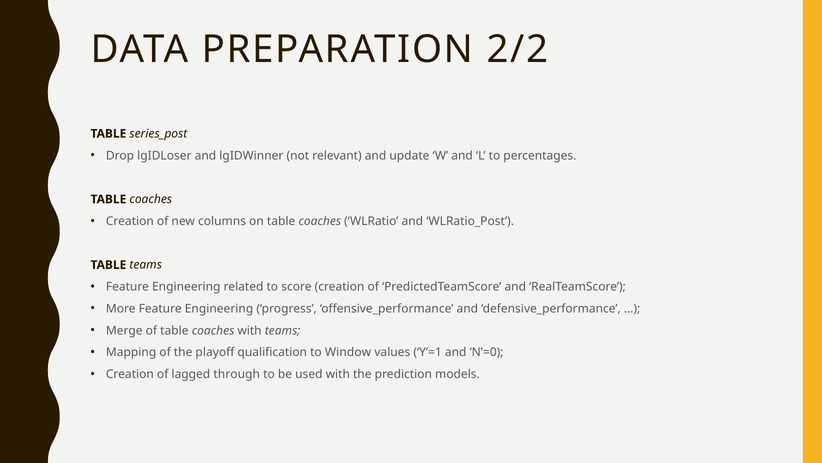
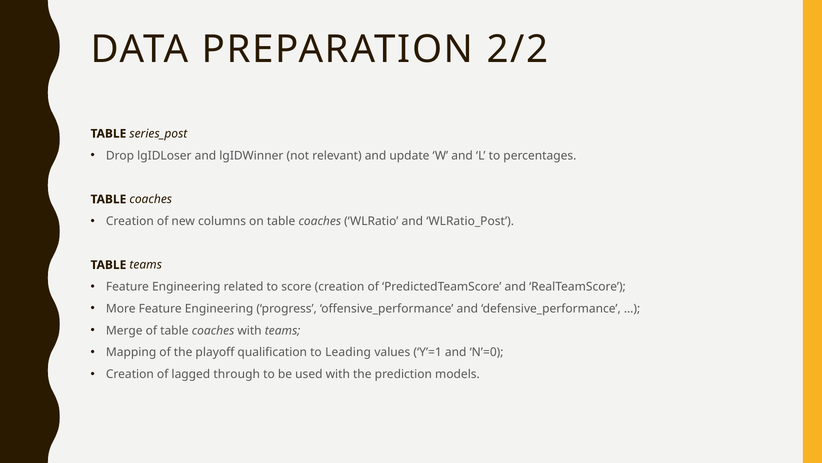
Window: Window -> Leading
